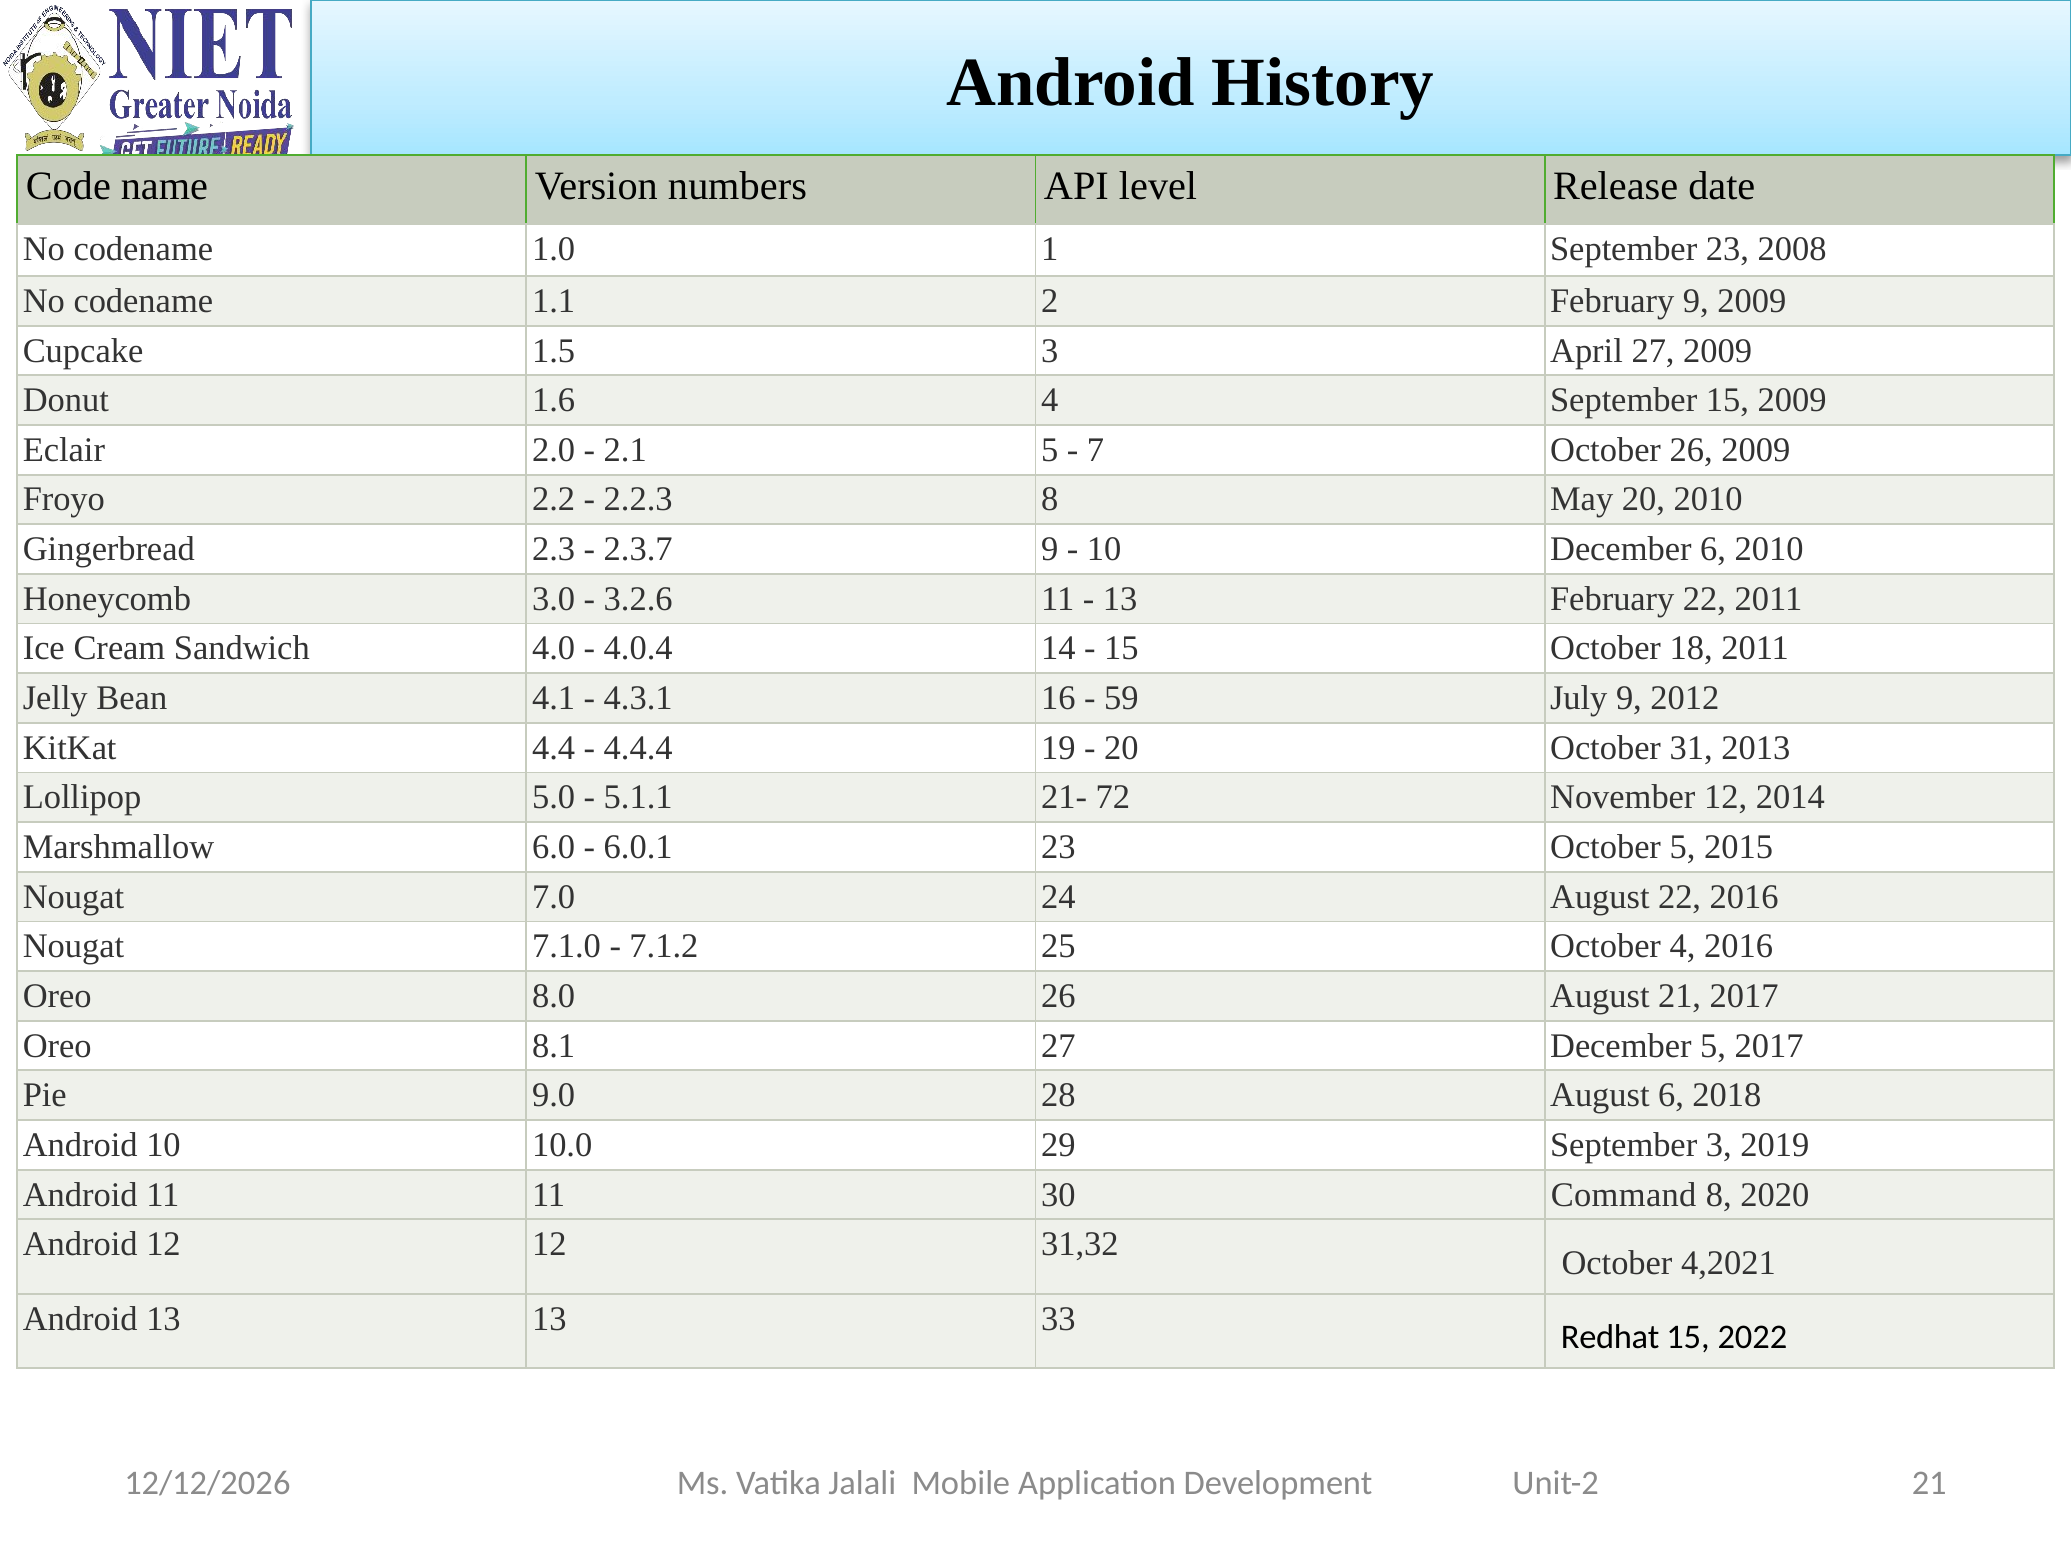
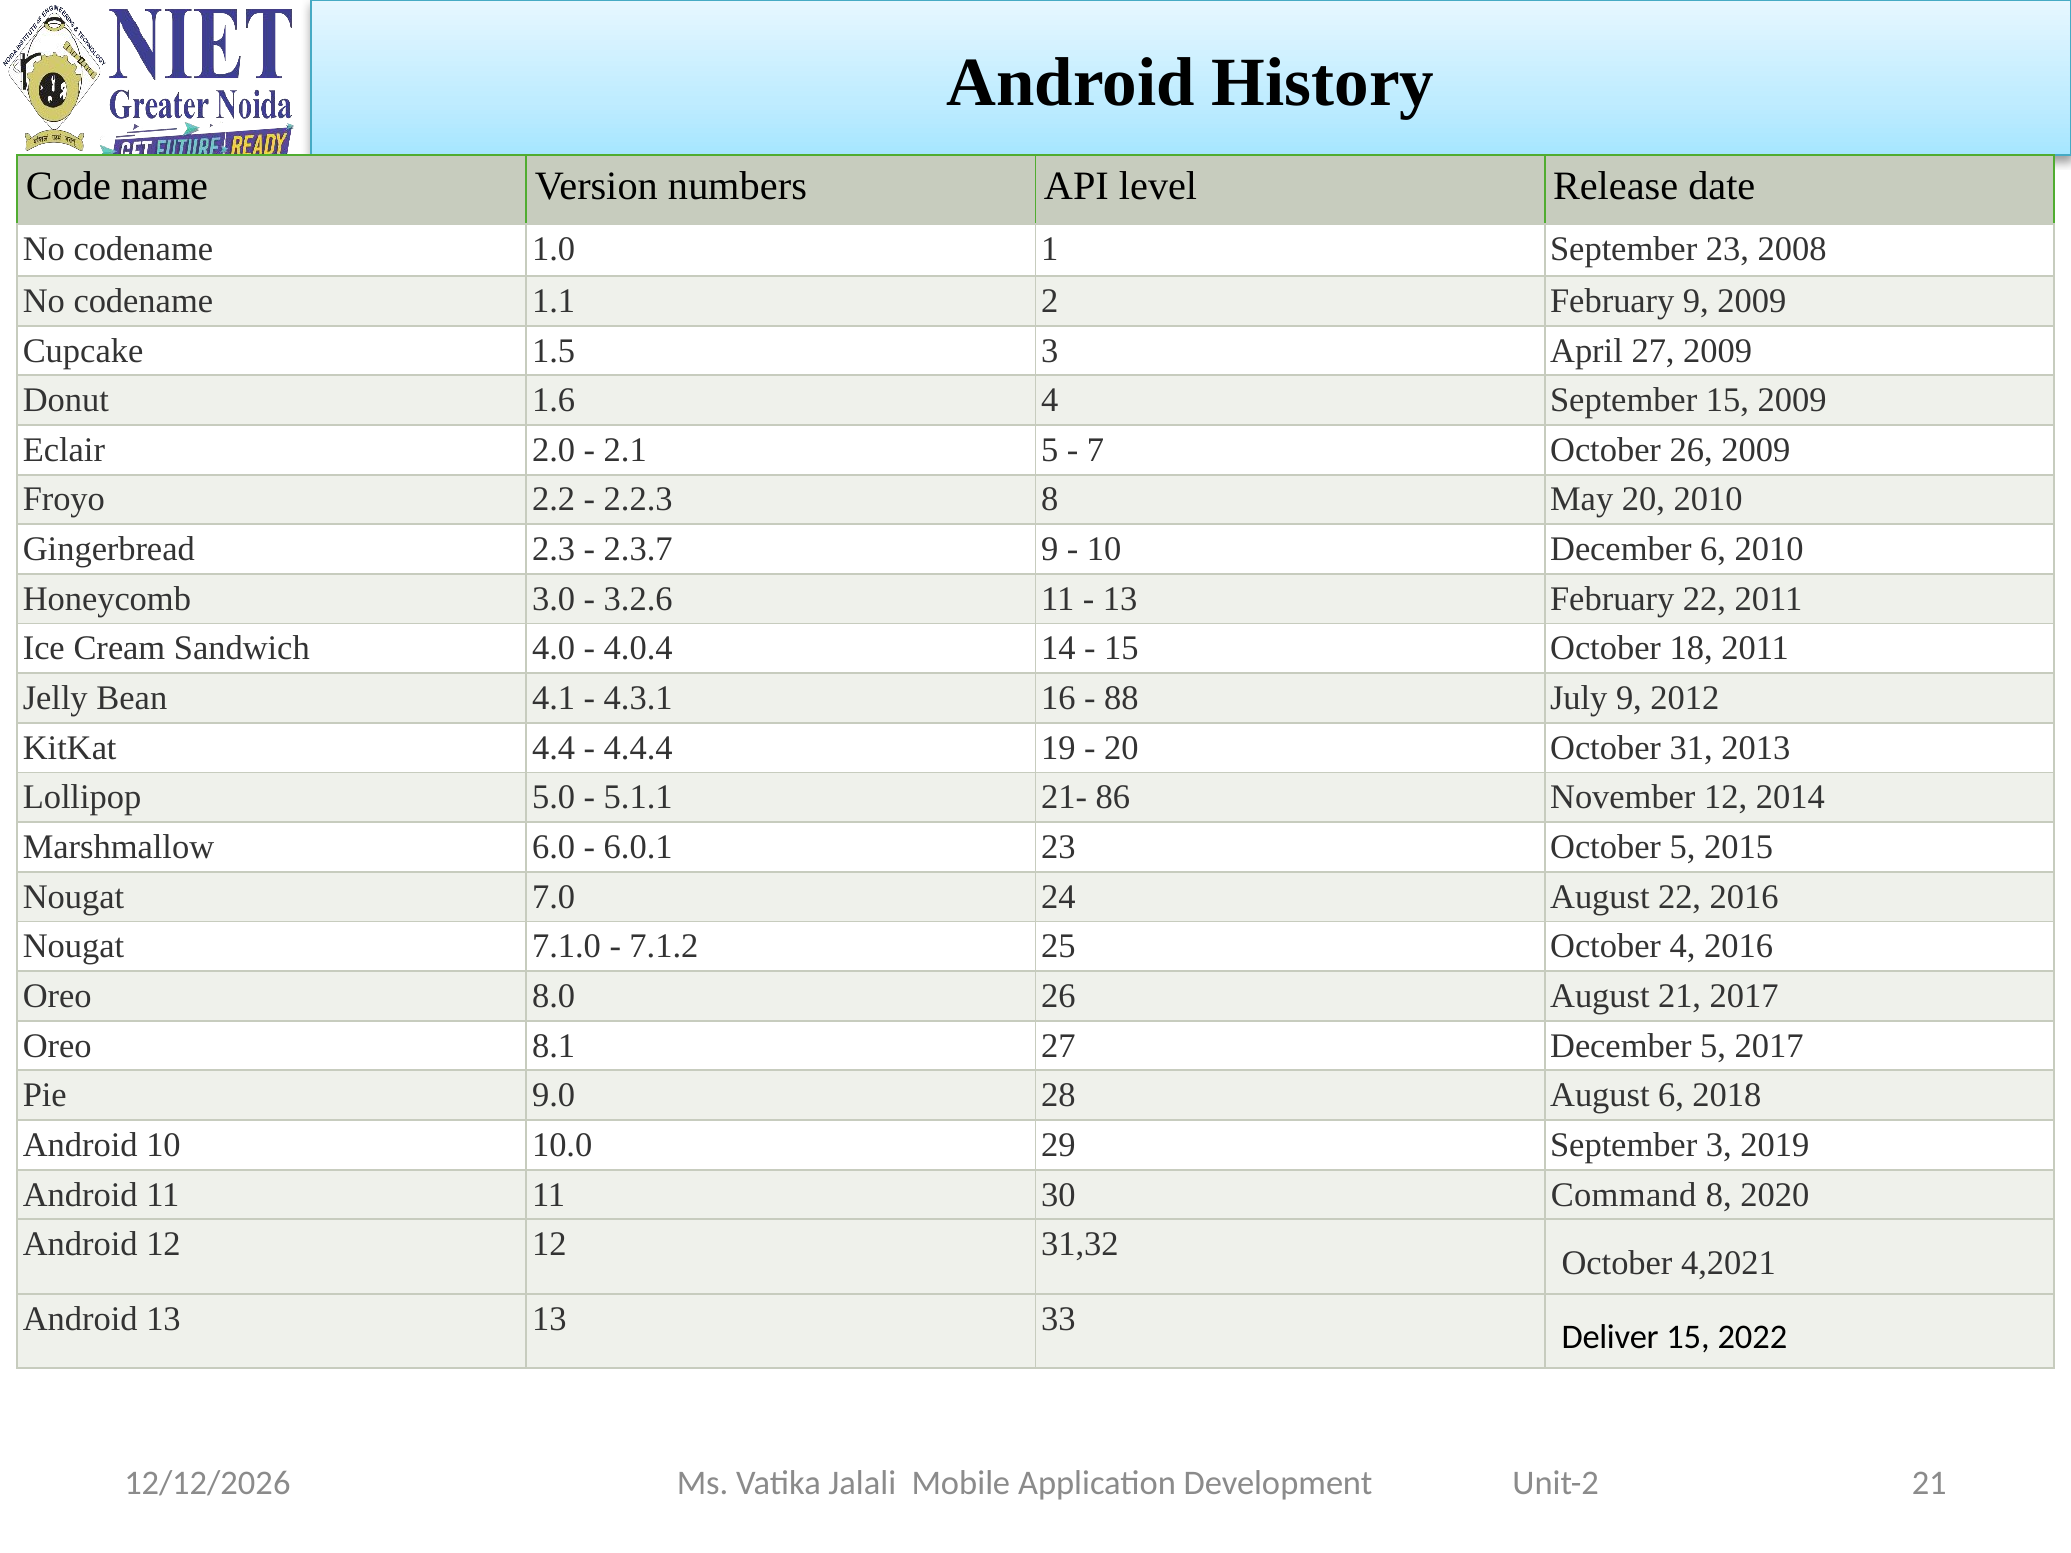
59: 59 -> 88
72: 72 -> 86
Redhat: Redhat -> Deliver
